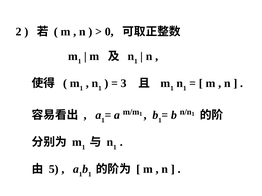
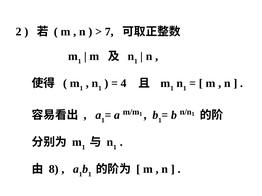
0: 0 -> 7
3: 3 -> 4
5: 5 -> 8
